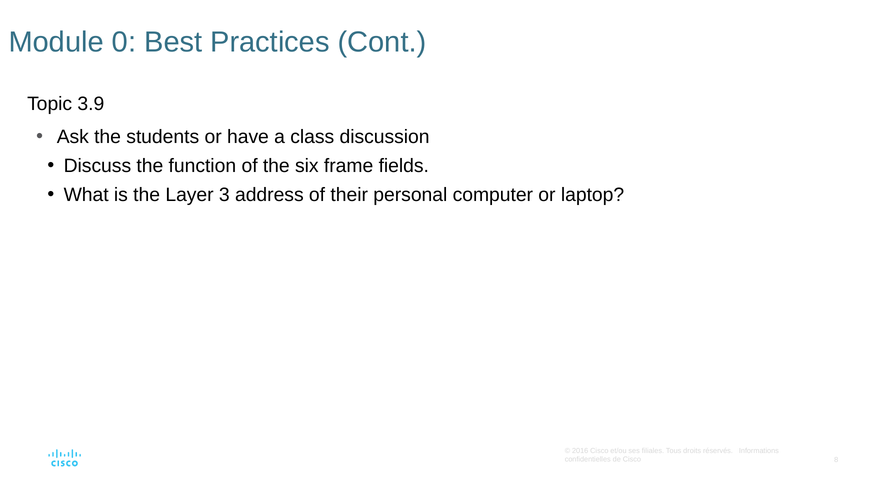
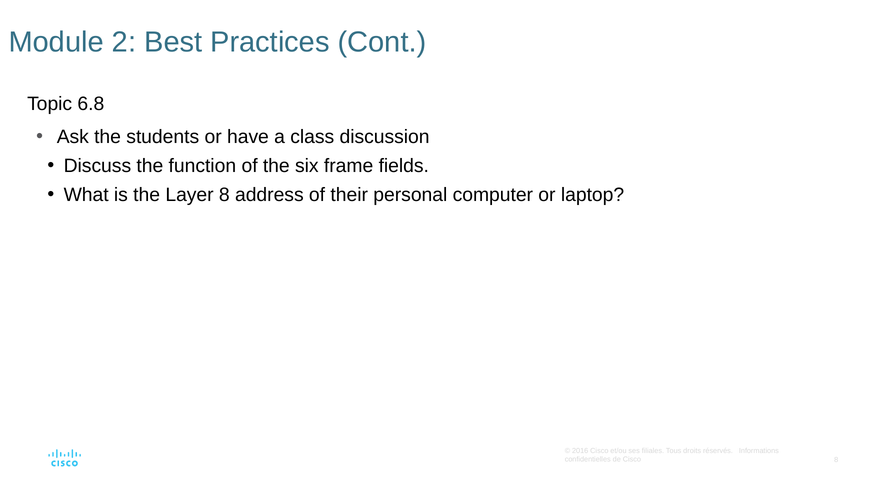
0: 0 -> 2
3.9: 3.9 -> 6.8
Layer 3: 3 -> 8
